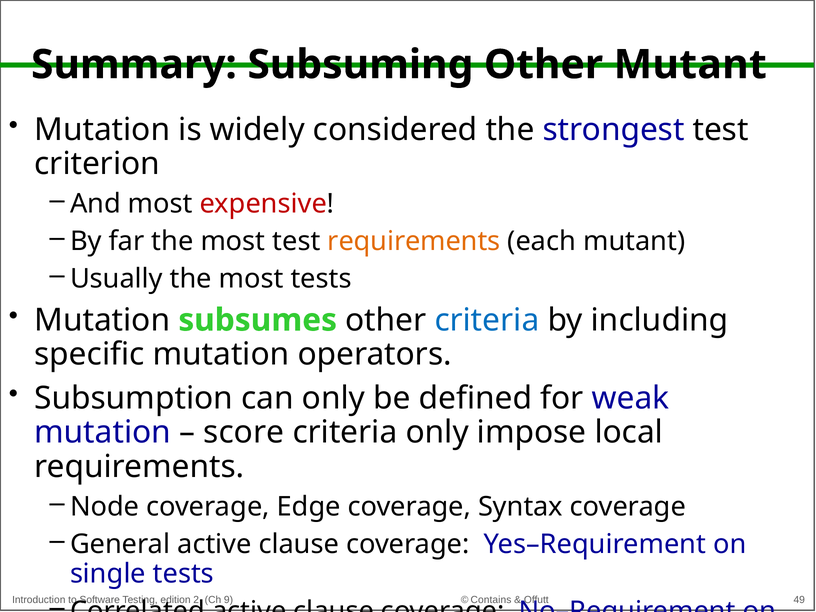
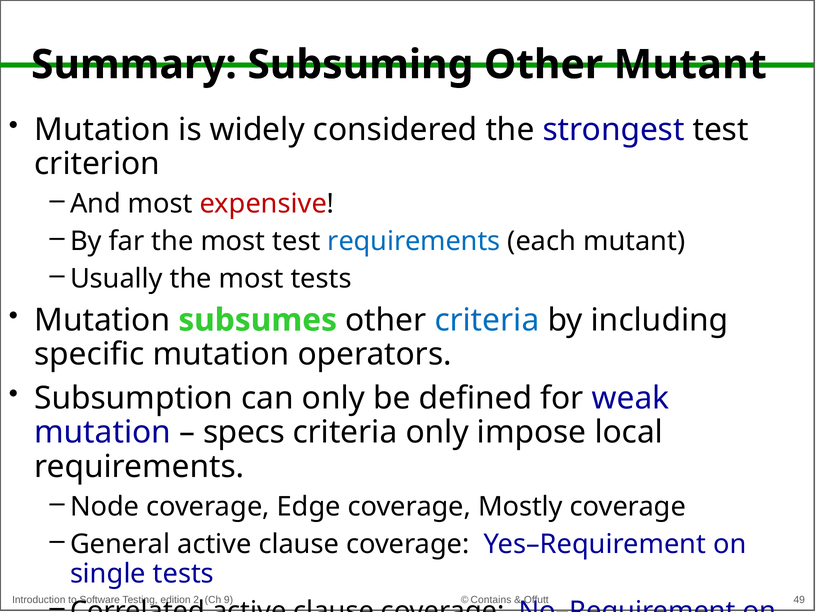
requirements at (414, 241) colour: orange -> blue
score: score -> specs
Syntax: Syntax -> Mostly
